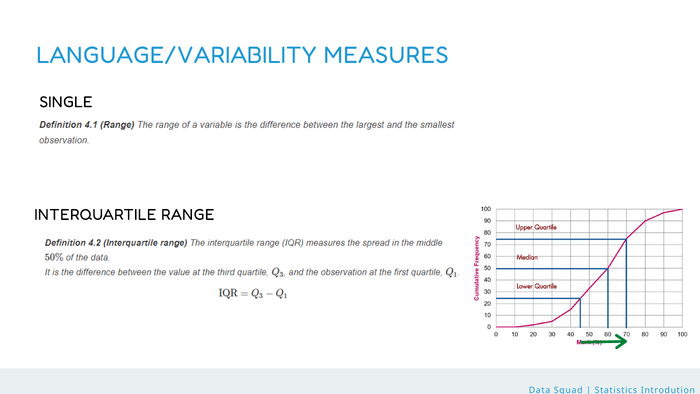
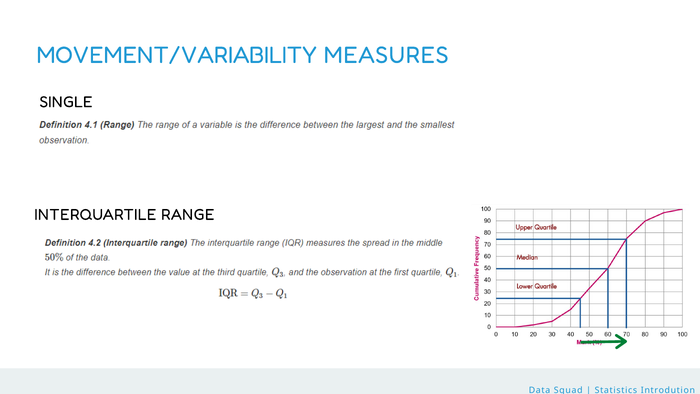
LANGUAGE/VARIABILITY: LANGUAGE/VARIABILITY -> MOVEMENT/VARIABILITY
